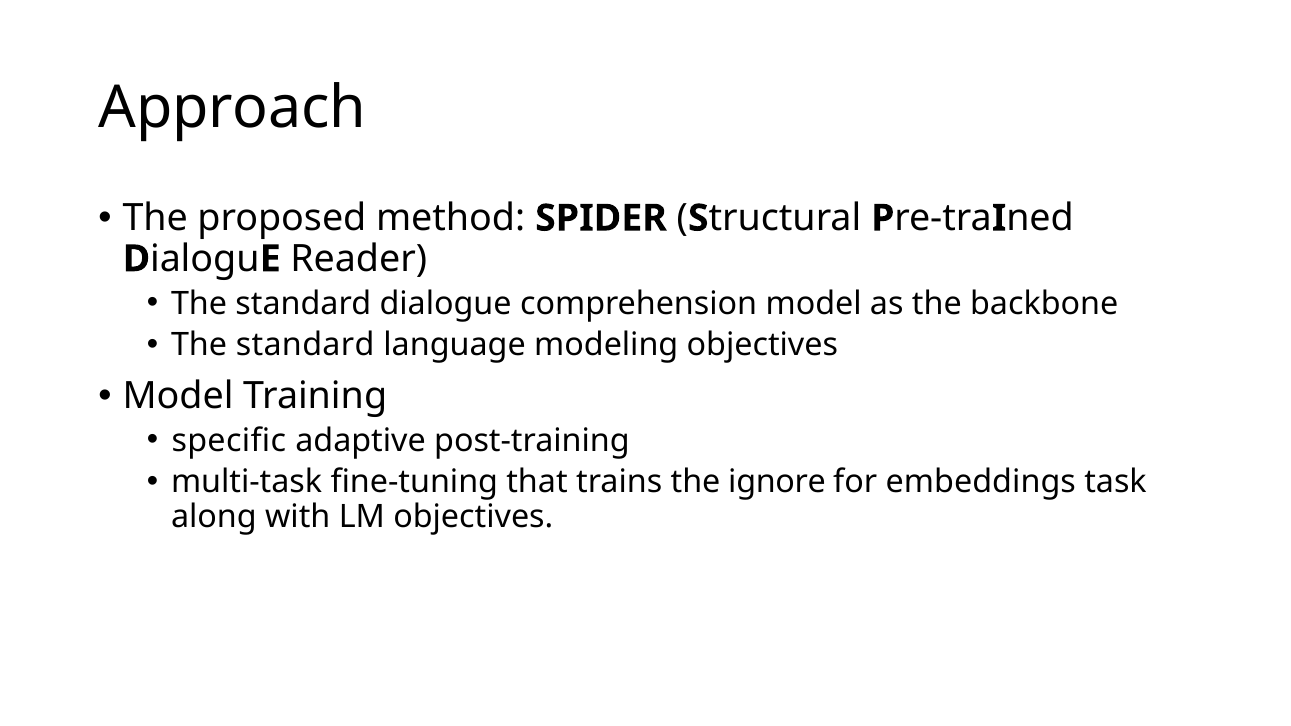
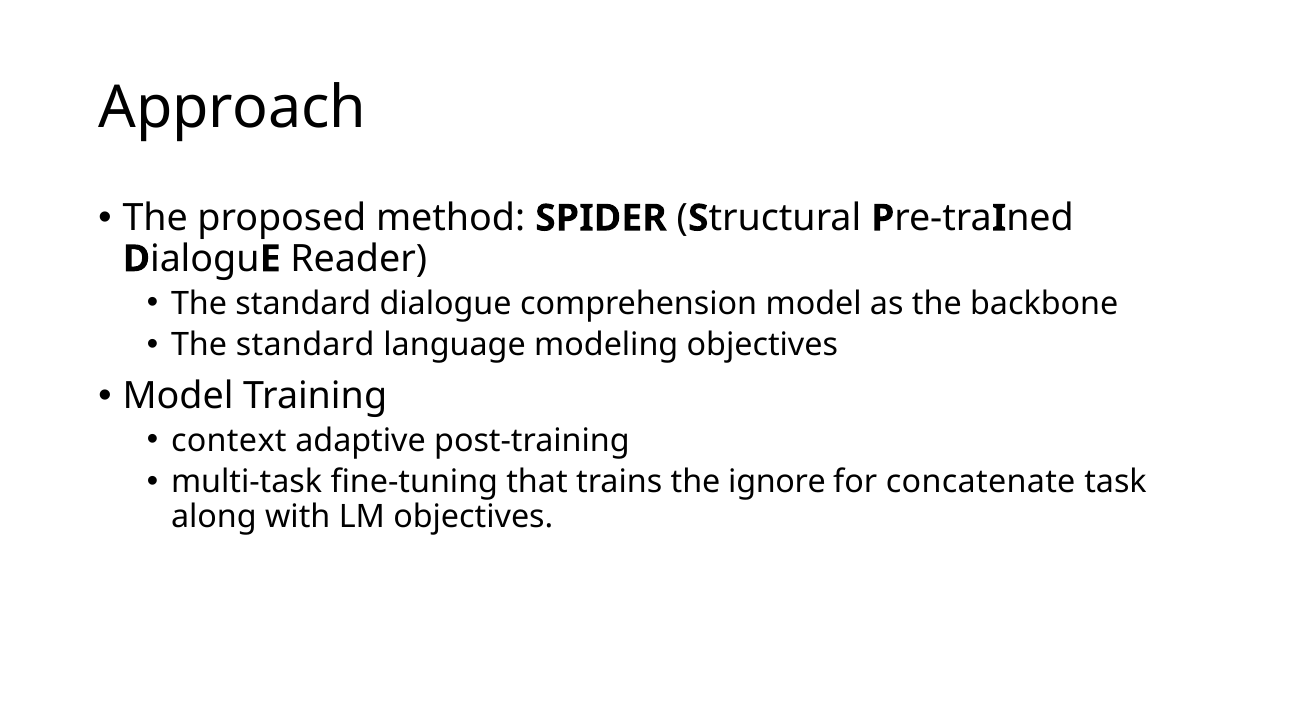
specific: specific -> context
embeddings: embeddings -> concatenate
